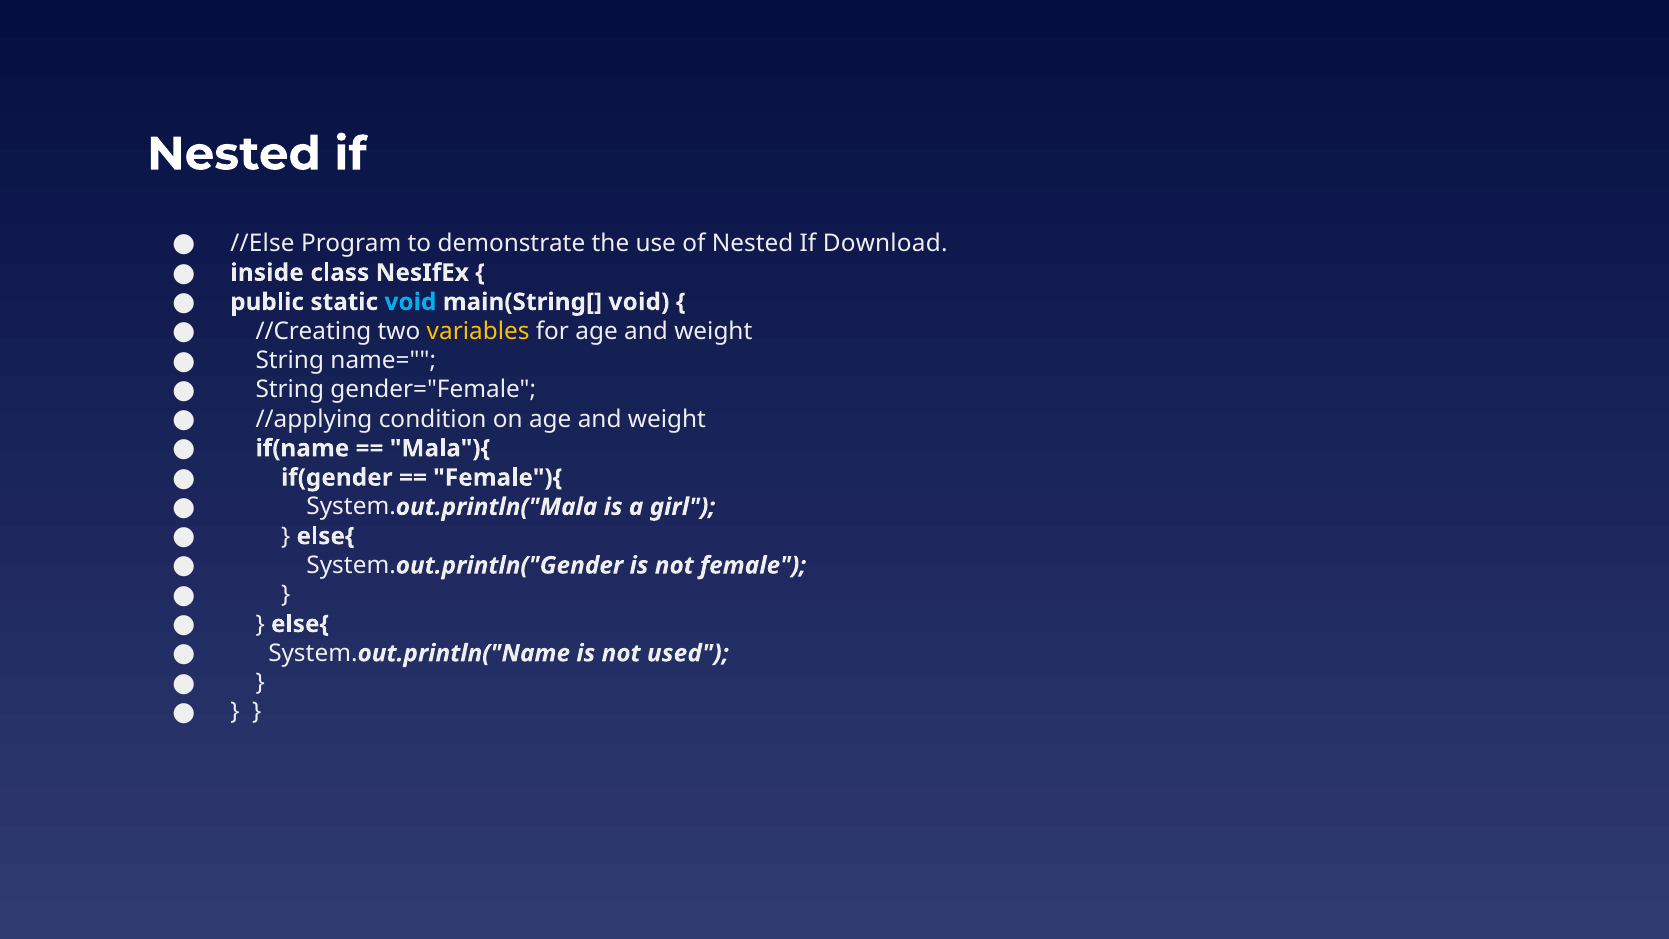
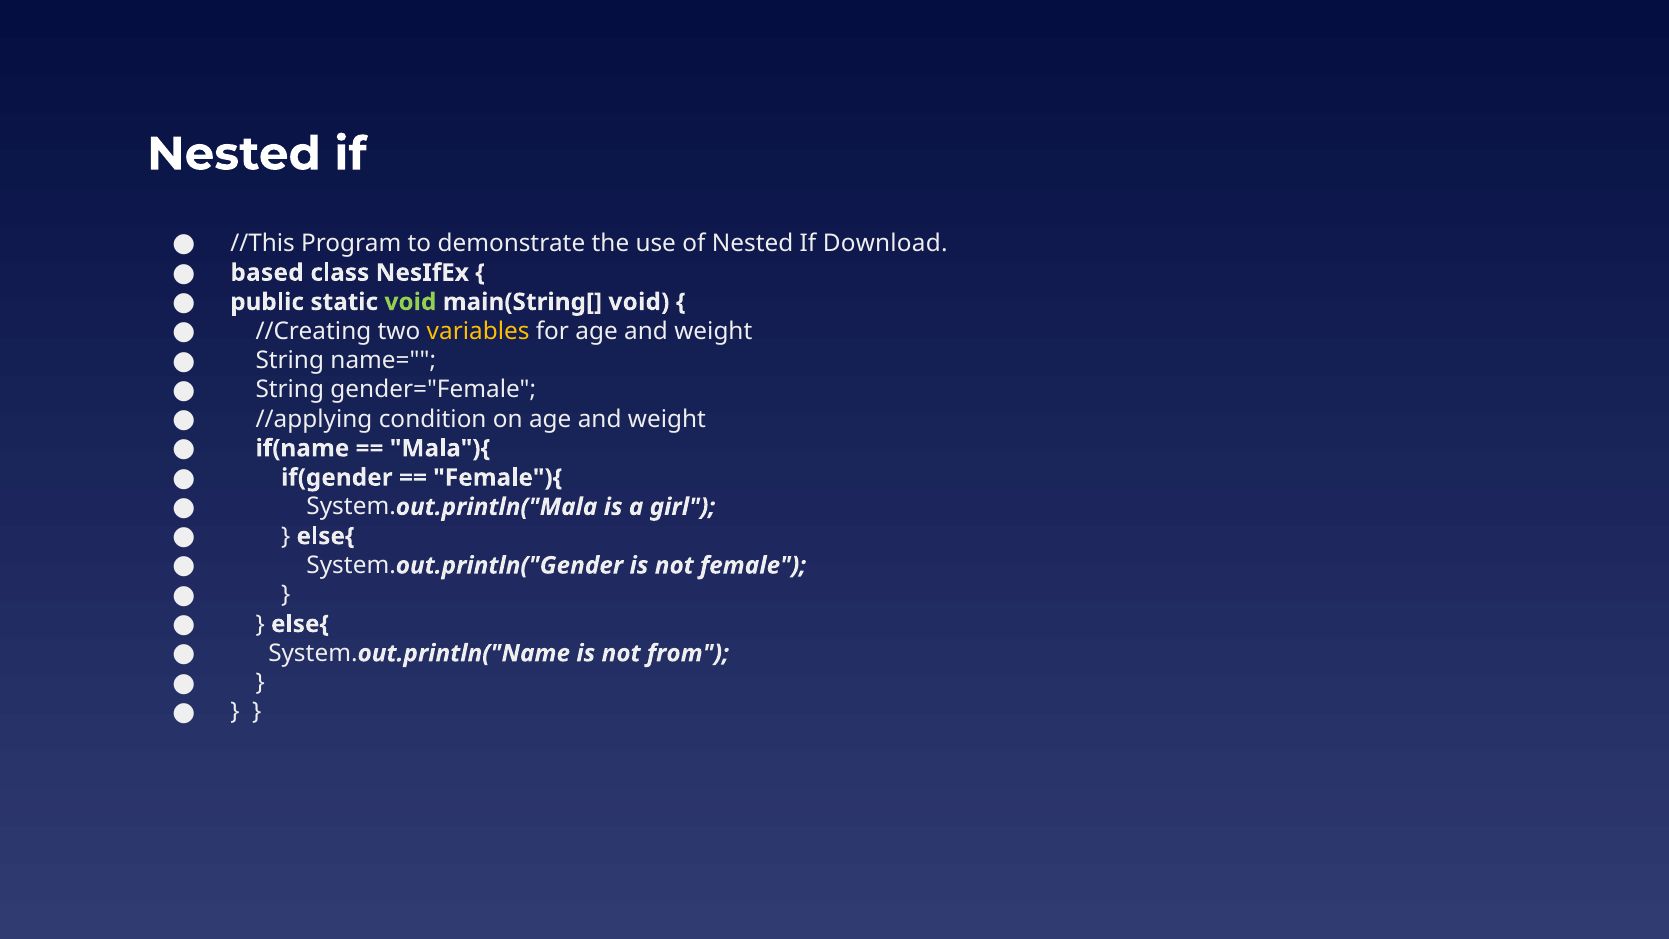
//Else: //Else -> //This
inside: inside -> based
void at (410, 302) colour: light blue -> light green
used: used -> from
